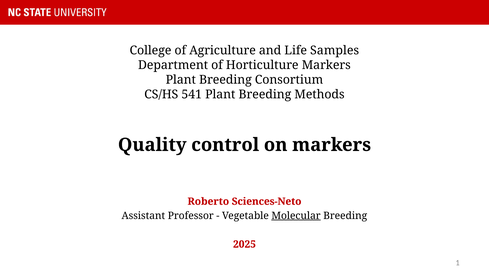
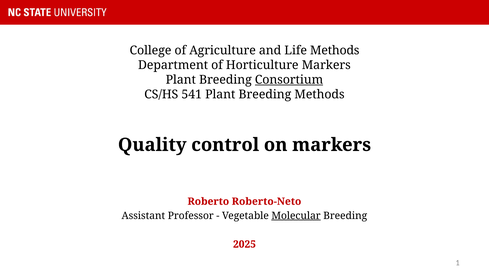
Life Samples: Samples -> Methods
Consortium underline: none -> present
Sciences-Neto: Sciences-Neto -> Roberto-Neto
